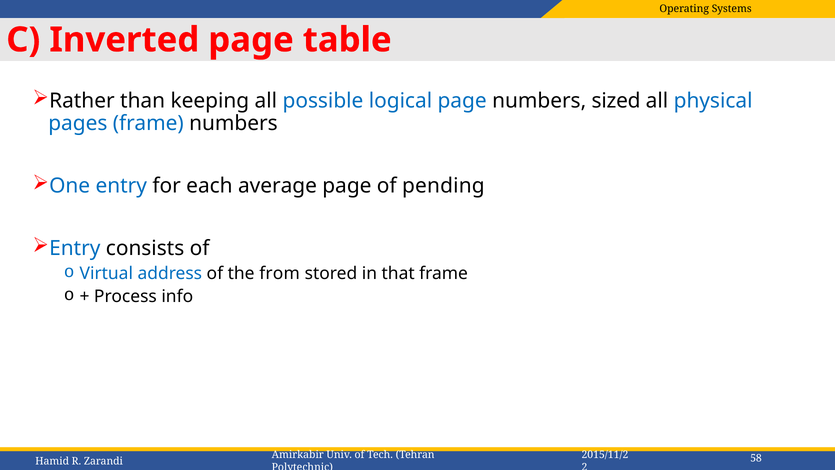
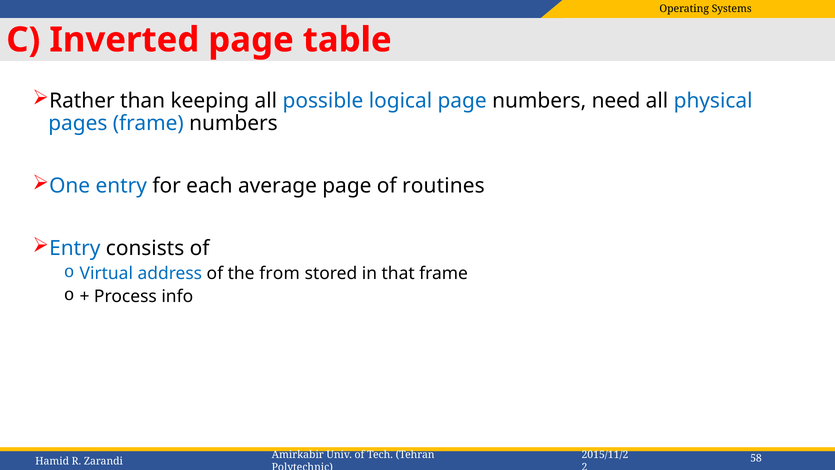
sized: sized -> need
pending: pending -> routines
